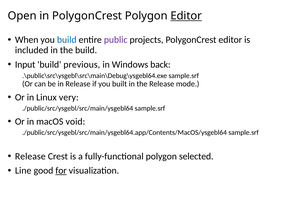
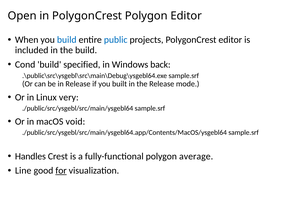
Editor at (186, 16) underline: present -> none
public colour: purple -> blue
Input: Input -> Cond
previous: previous -> specified
Release at (30, 156): Release -> Handles
selected: selected -> average
